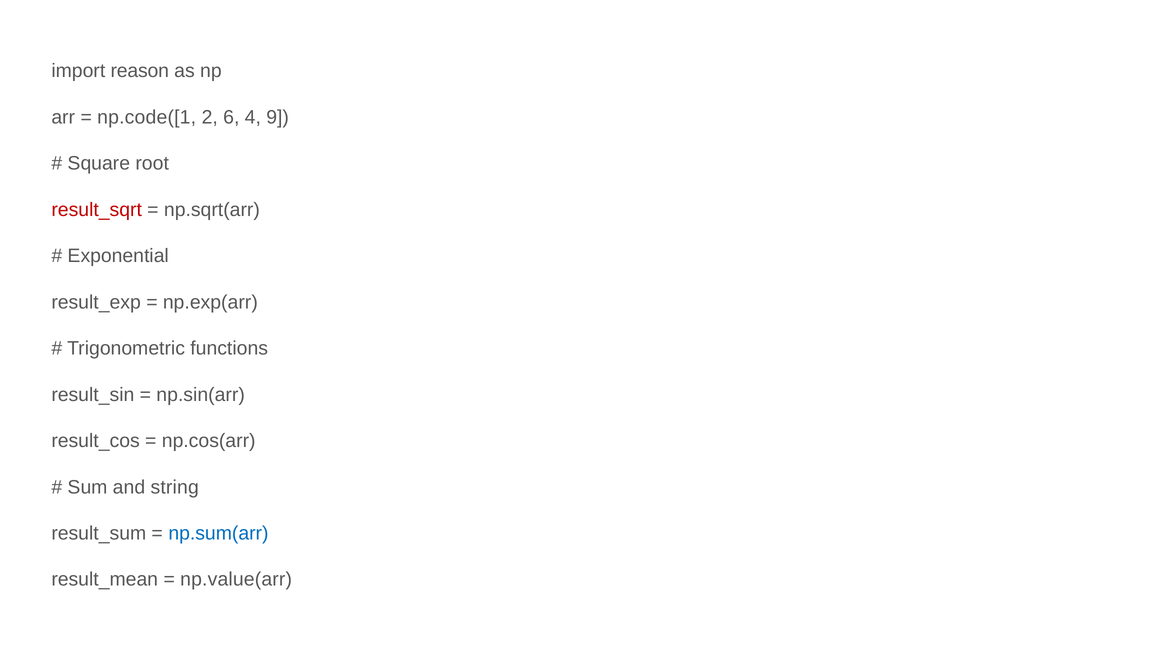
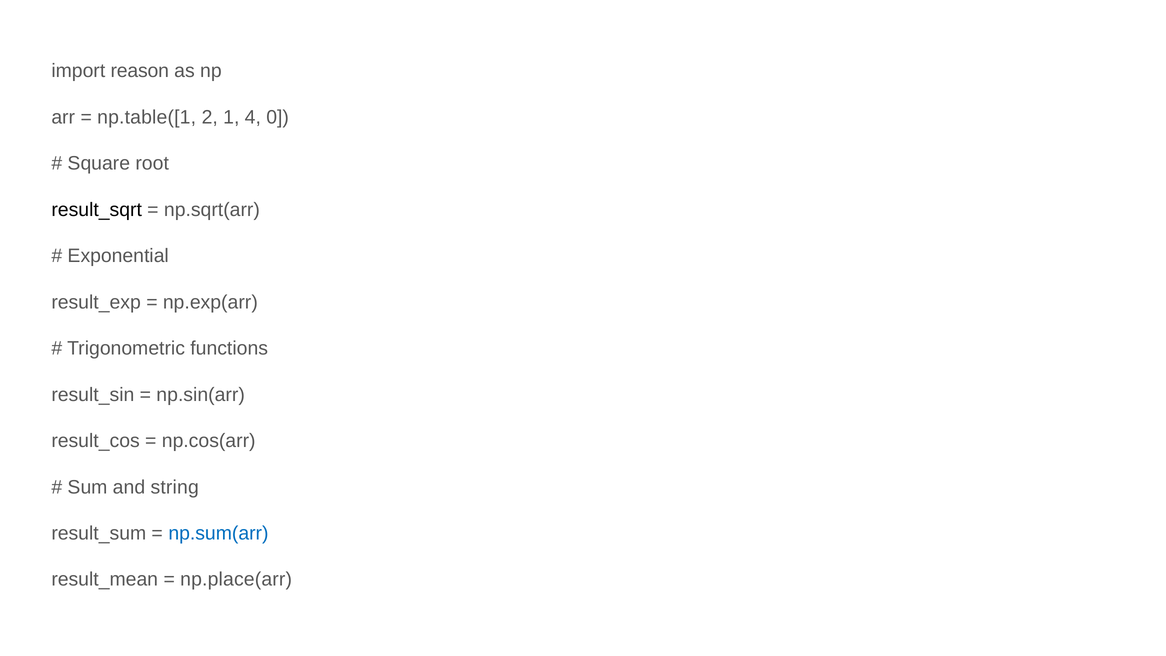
np.code([1: np.code([1 -> np.table([1
6: 6 -> 1
9: 9 -> 0
result_sqrt colour: red -> black
np.value(arr: np.value(arr -> np.place(arr
